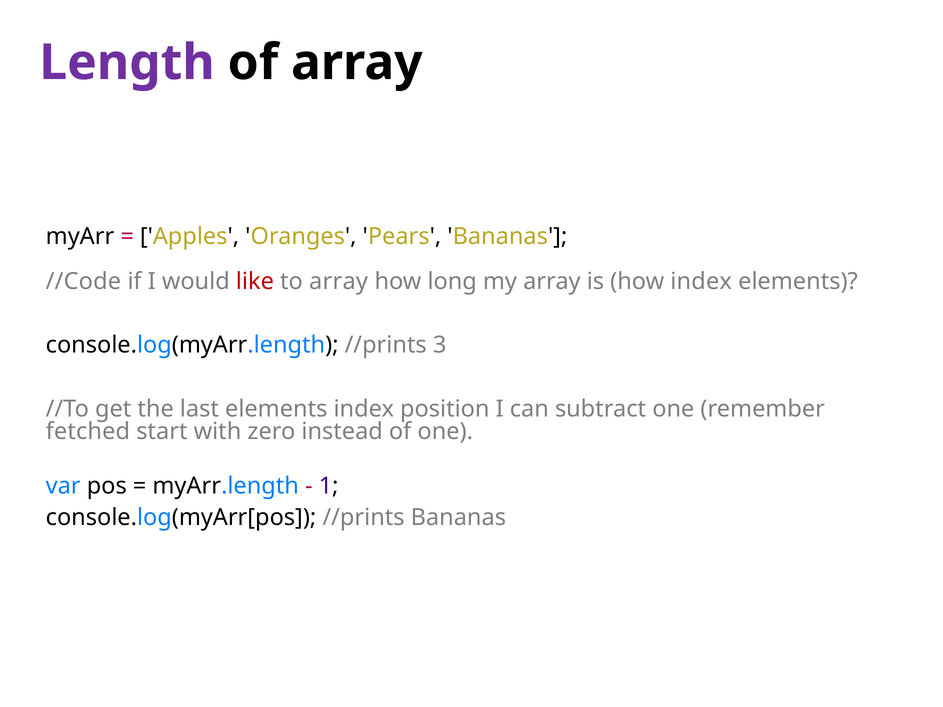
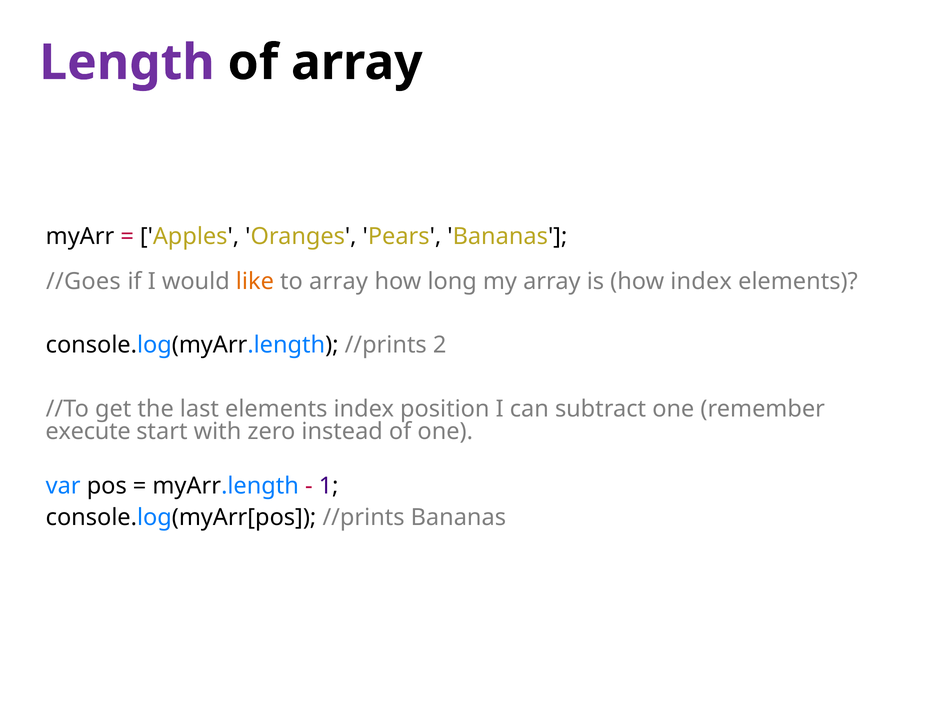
//Code: //Code -> //Goes
like colour: red -> orange
3: 3 -> 2
fetched: fetched -> execute
